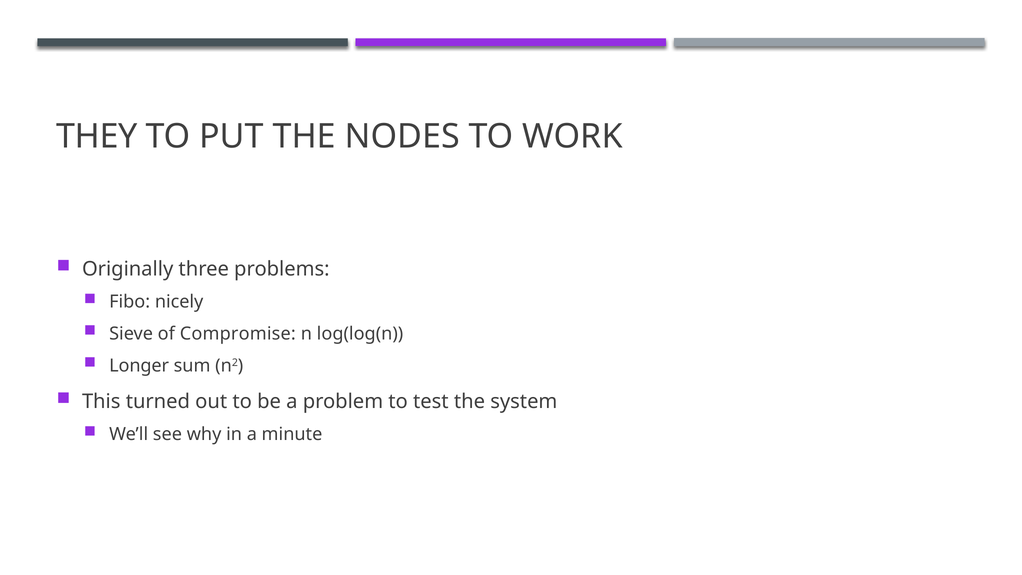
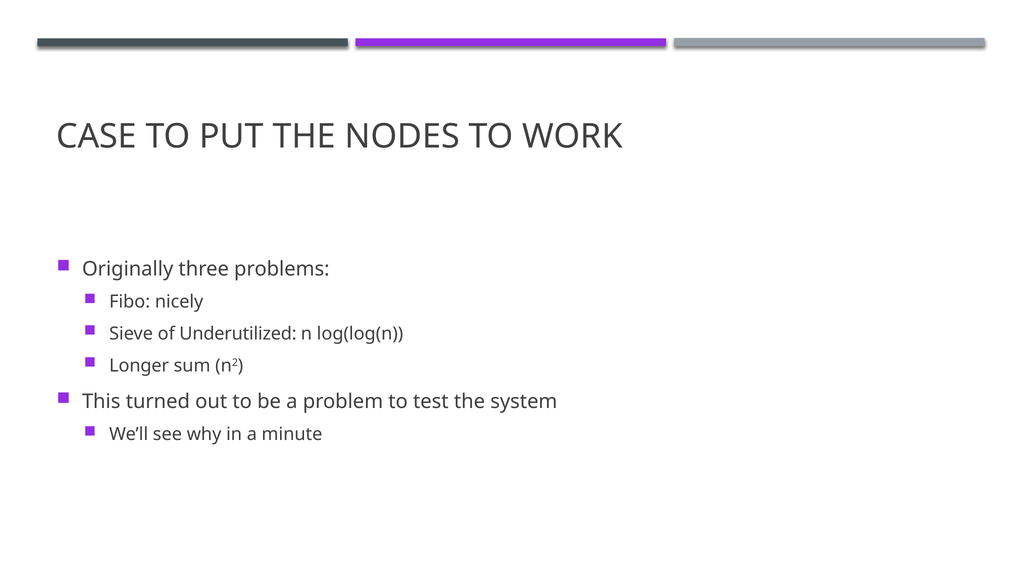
THEY: THEY -> CASE
Compromise: Compromise -> Underutilized
